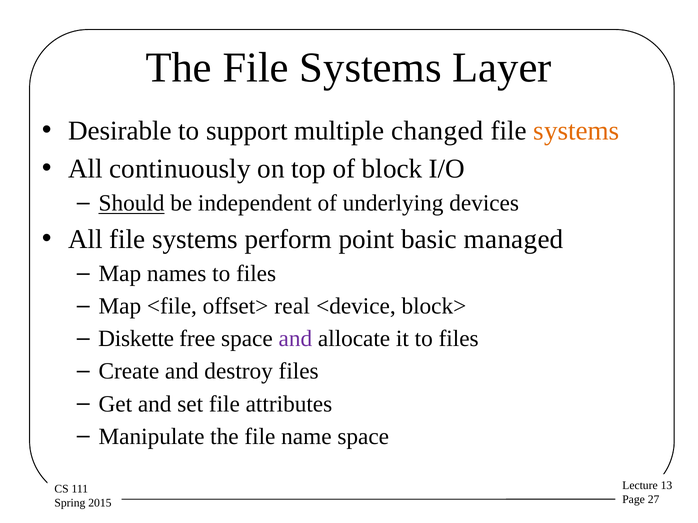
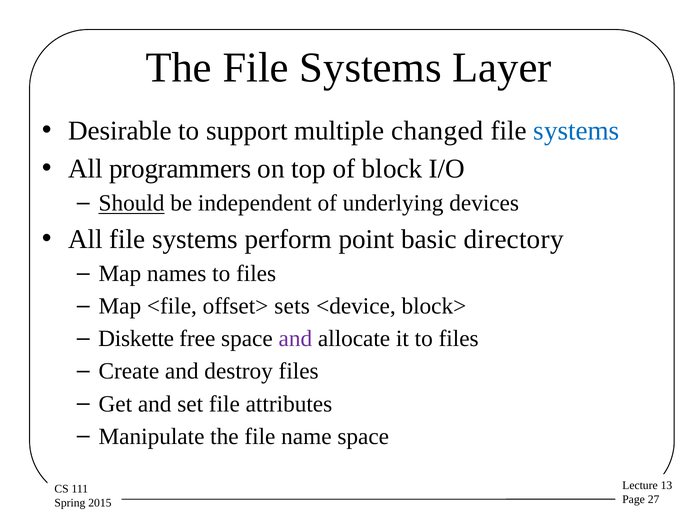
systems at (576, 131) colour: orange -> blue
continuously: continuously -> programmers
managed: managed -> directory
real: real -> sets
